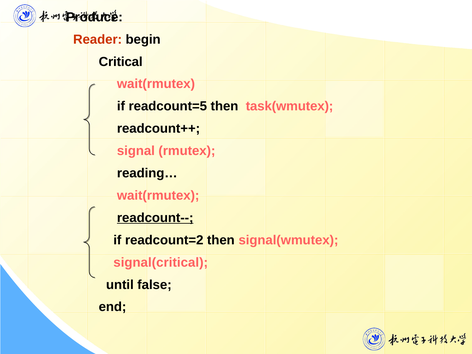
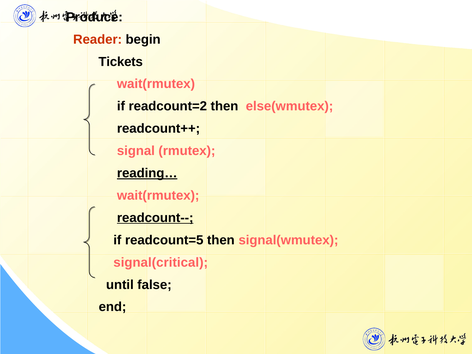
Critical: Critical -> Tickets
readcount=5: readcount=5 -> readcount=2
task(wmutex: task(wmutex -> else(wmutex
reading… underline: none -> present
readcount=2: readcount=2 -> readcount=5
